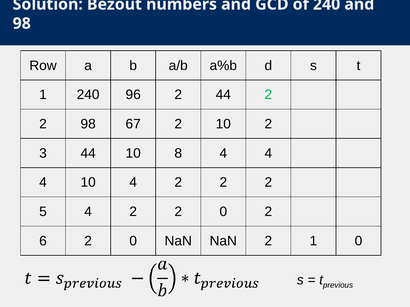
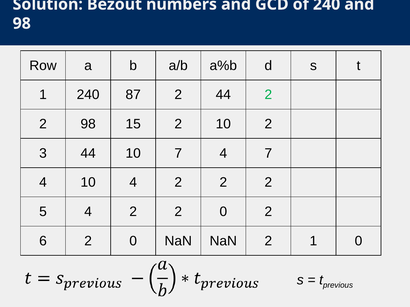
96: 96 -> 87
67: 67 -> 15
10 8: 8 -> 7
4 at (268, 153): 4 -> 7
